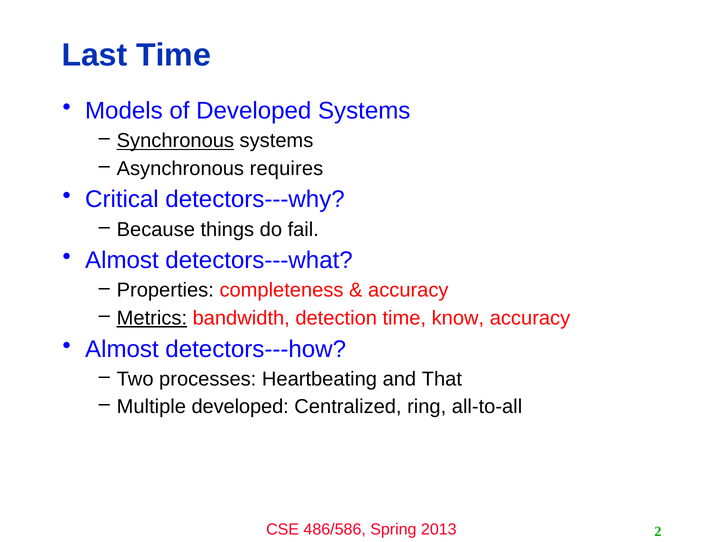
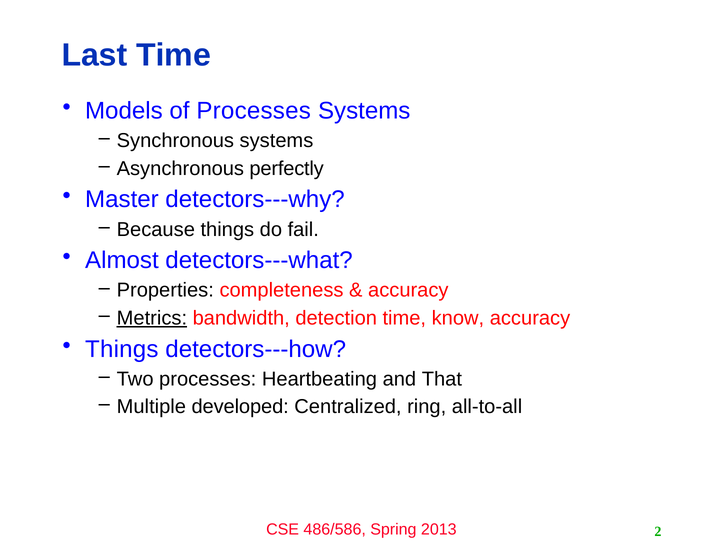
of Developed: Developed -> Processes
Synchronous underline: present -> none
requires: requires -> perfectly
Critical: Critical -> Master
Almost at (122, 349): Almost -> Things
